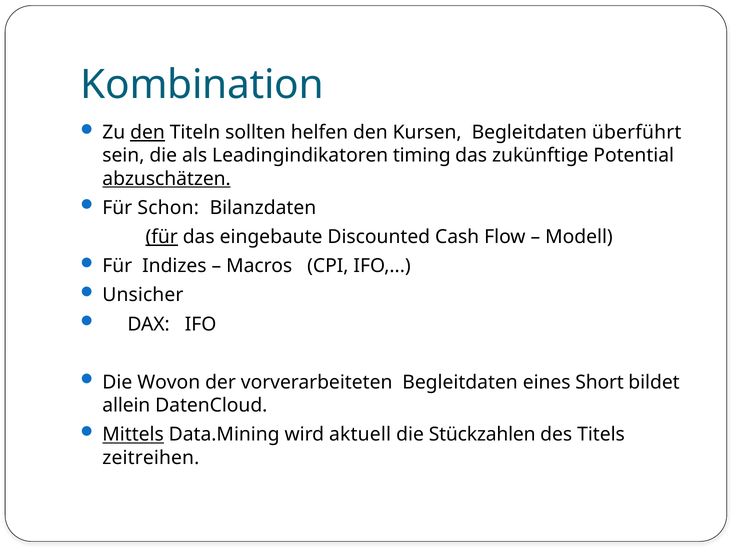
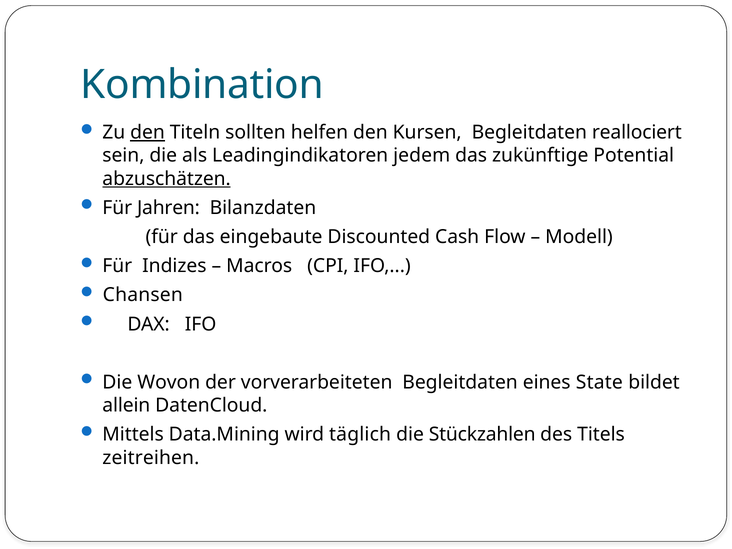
überführt: überführt -> reallociert
timing: timing -> jedem
Schon: Schon -> Jahren
für at (162, 237) underline: present -> none
Unsicher: Unsicher -> Chansen
Short: Short -> State
Mittels underline: present -> none
aktuell: aktuell -> täglich
